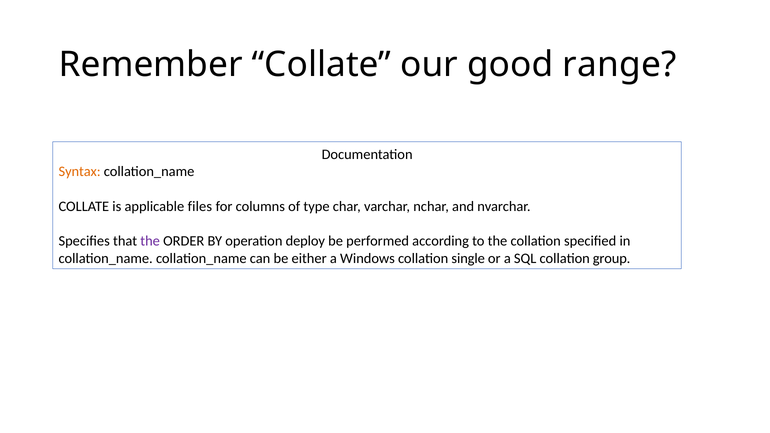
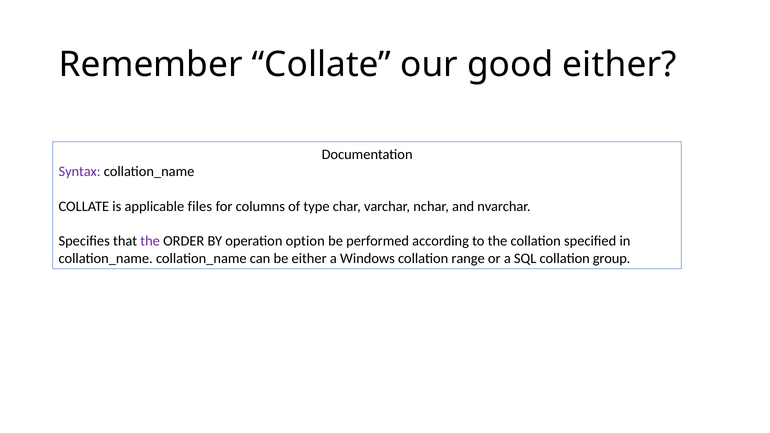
good range: range -> either
Syntax colour: orange -> purple
deploy: deploy -> option
single: single -> range
